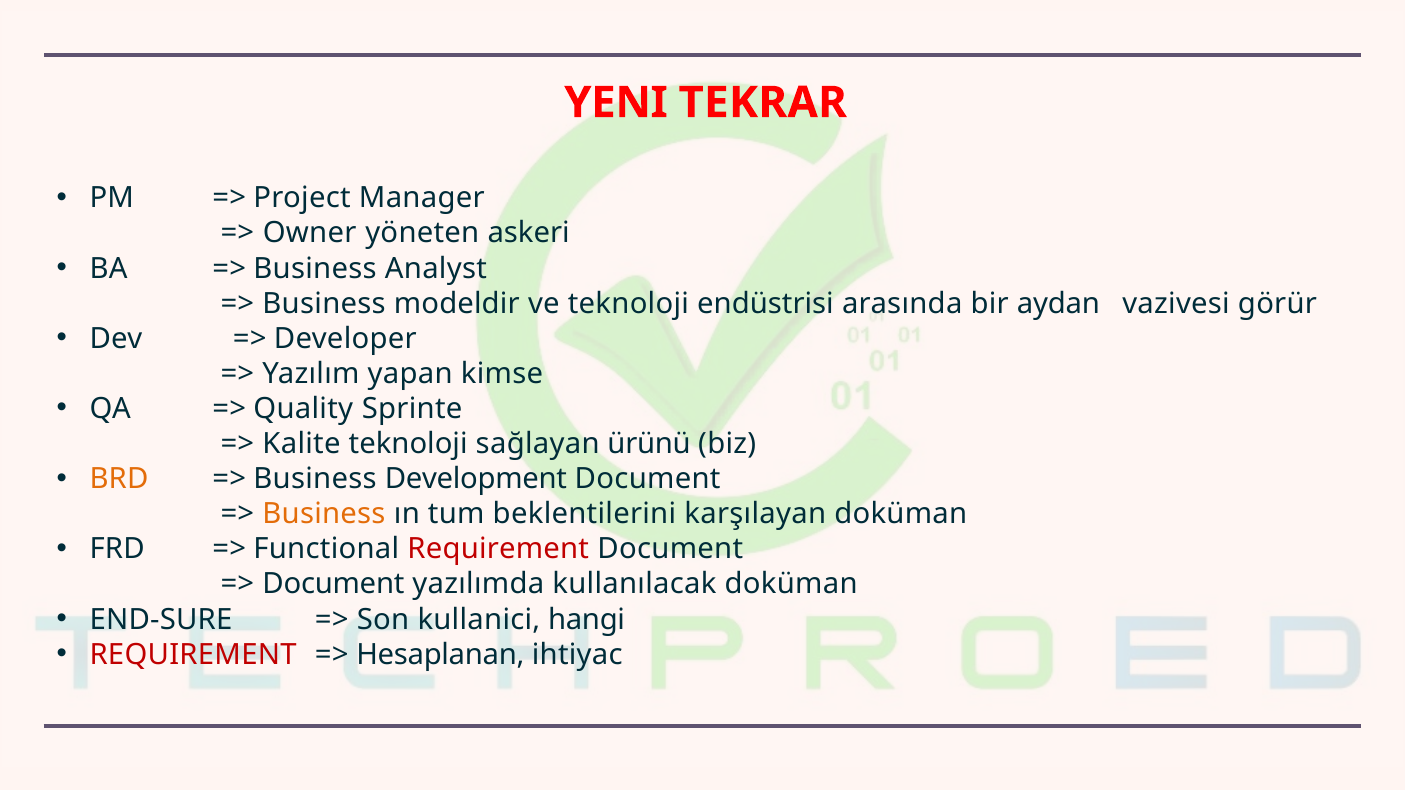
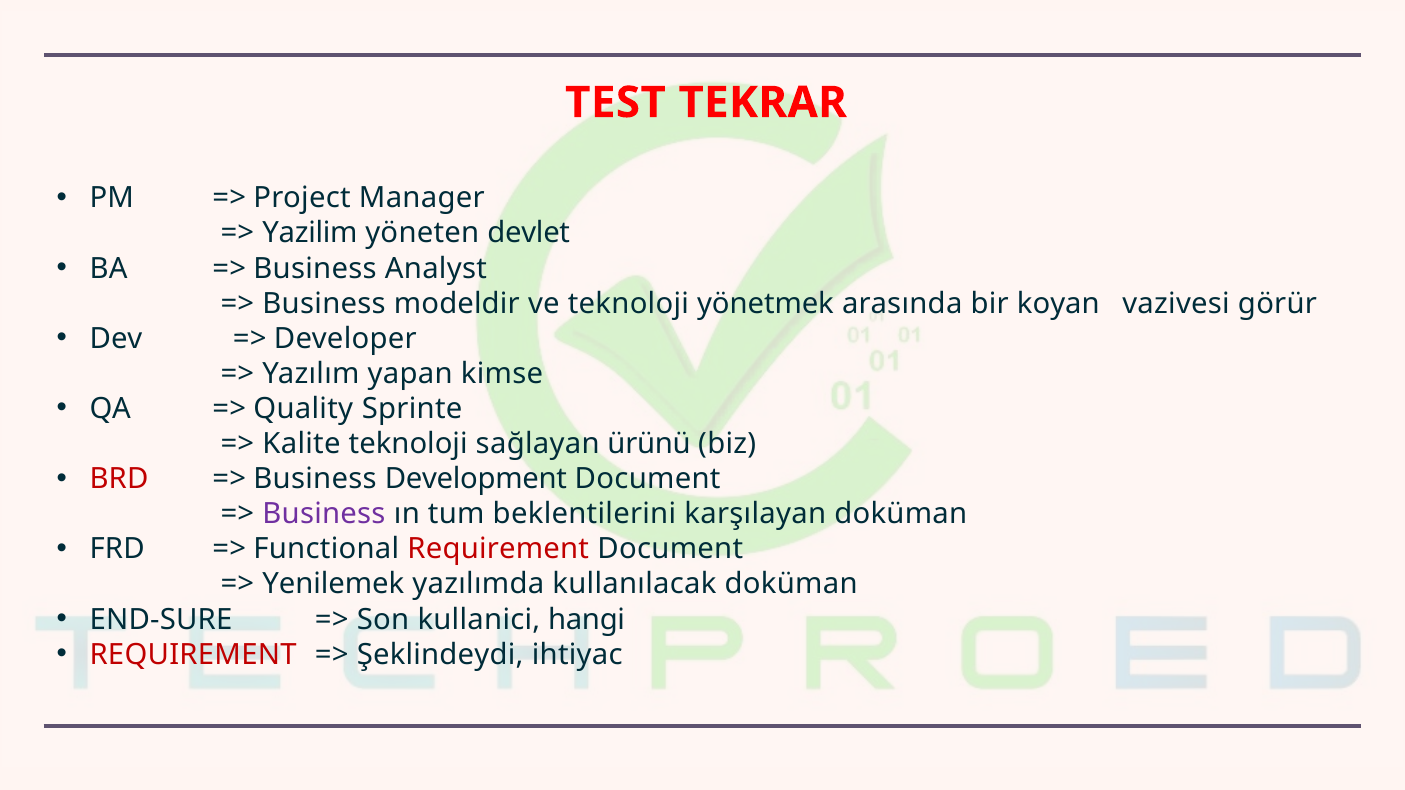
YENI: YENI -> TEST
Owner: Owner -> Yazilim
askeri: askeri -> devlet
endüstrisi: endüstrisi -> yönetmek
aydan: aydan -> koyan
BRD colour: orange -> red
Business at (324, 514) colour: orange -> purple
Document at (333, 585): Document -> Yenilemek
Hesaplanan: Hesaplanan -> Şeklindeydi
